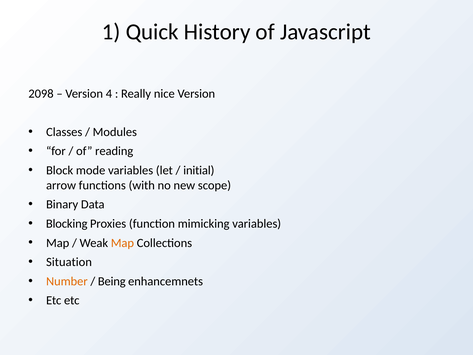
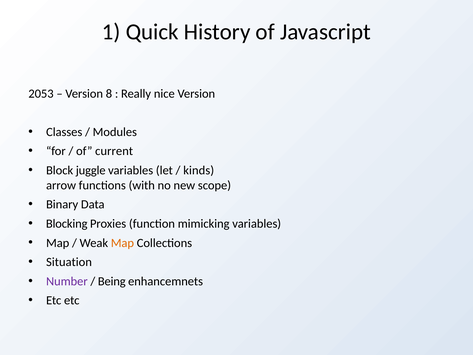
2098: 2098 -> 2053
4: 4 -> 8
reading: reading -> current
mode: mode -> juggle
initial: initial -> kinds
Number colour: orange -> purple
